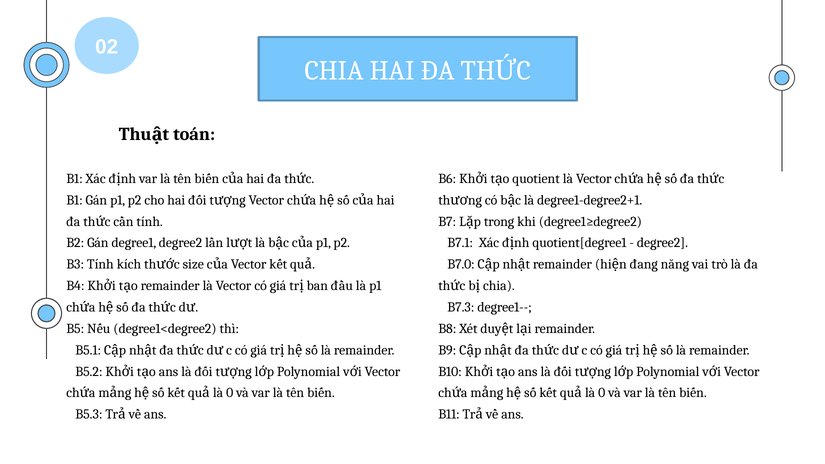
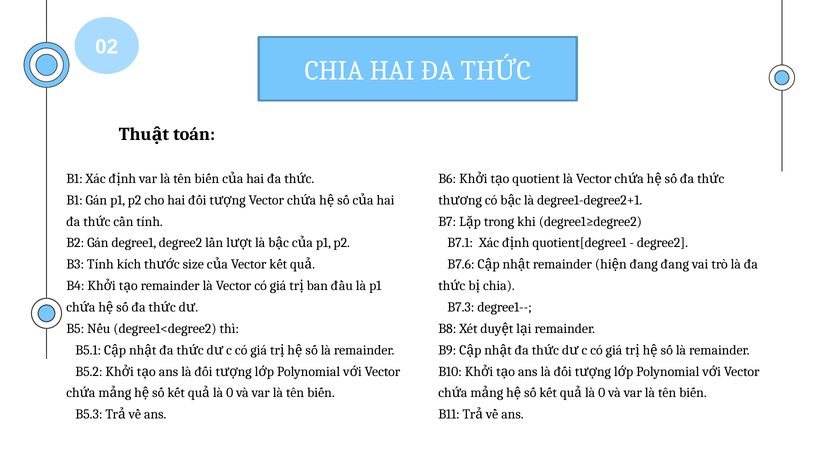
B7.0: B7.0 -> B7.6
đang năng: năng -> đang
